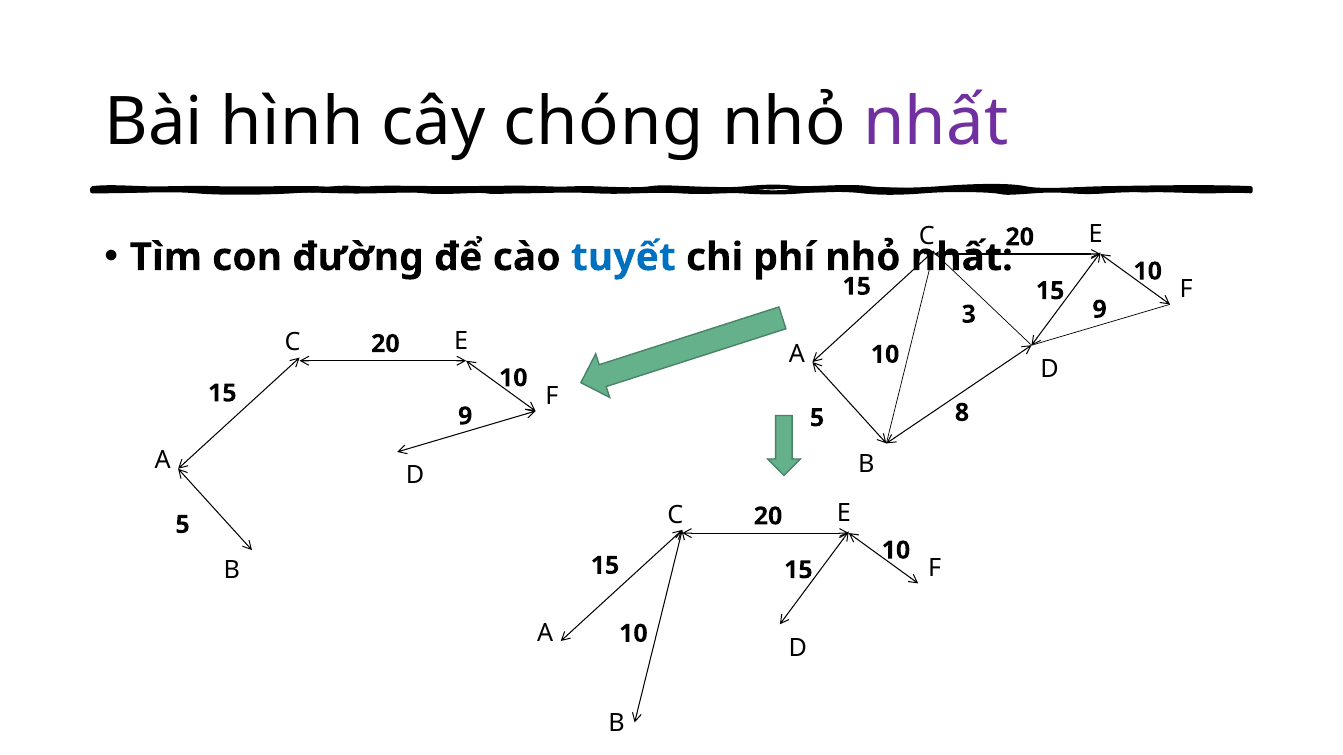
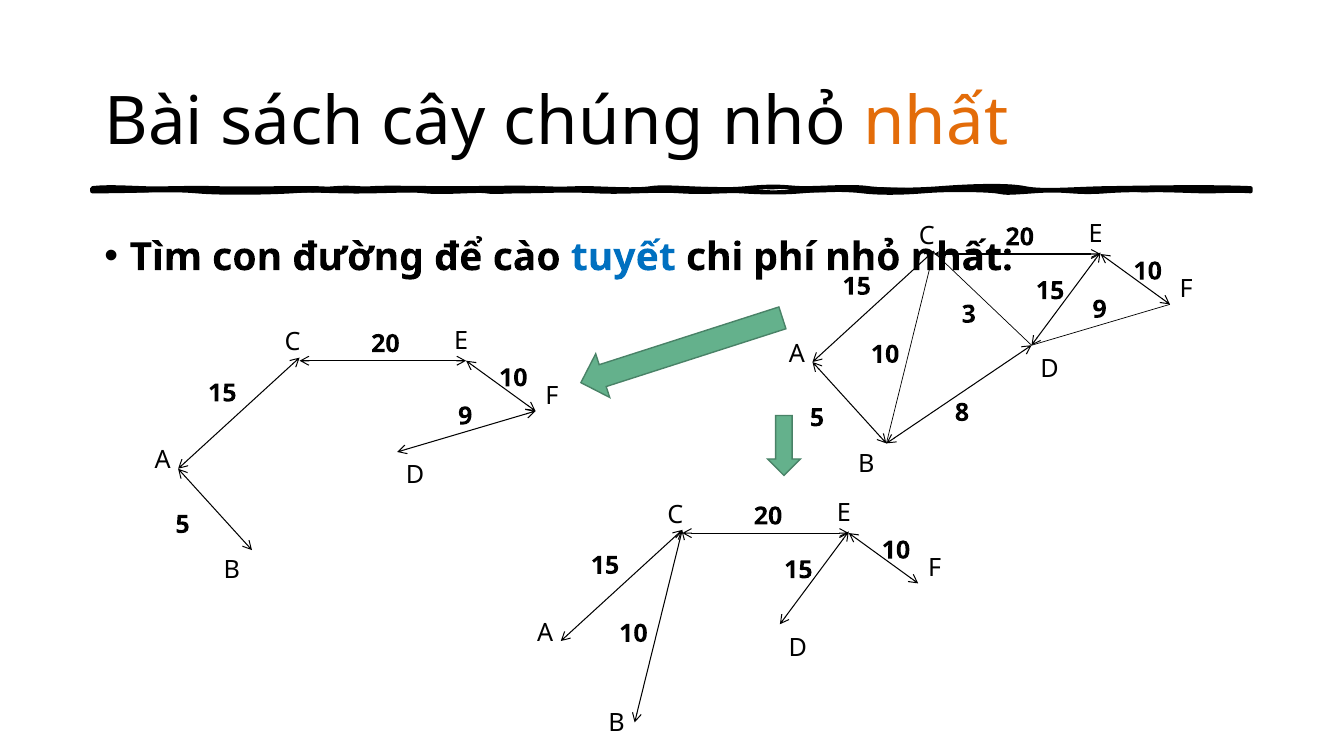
hình: hình -> sách
chóng: chóng -> chúng
nhất at (936, 123) colour: purple -> orange
